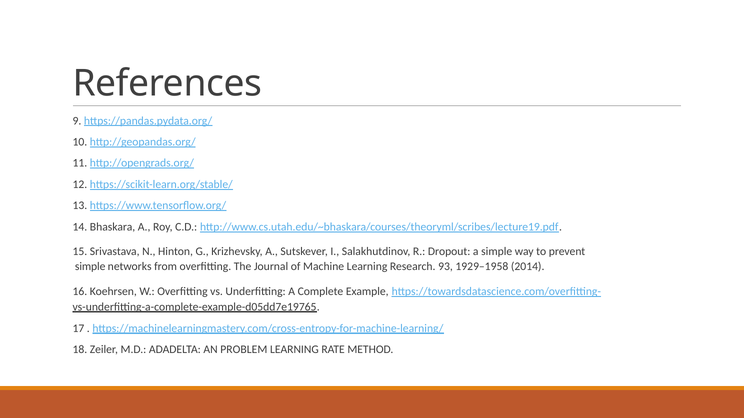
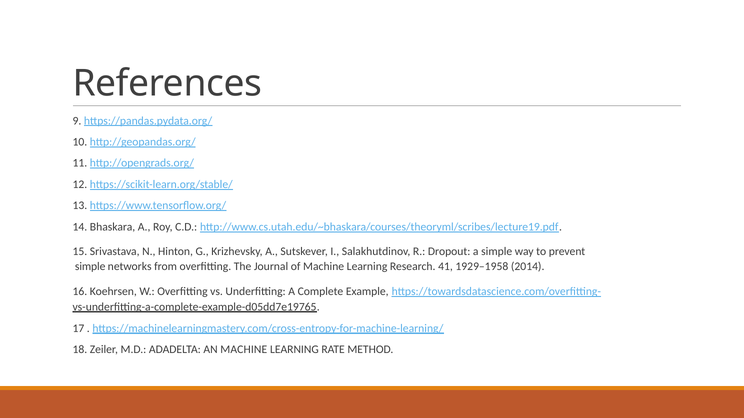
93: 93 -> 41
AN PROBLEM: PROBLEM -> MACHINE
